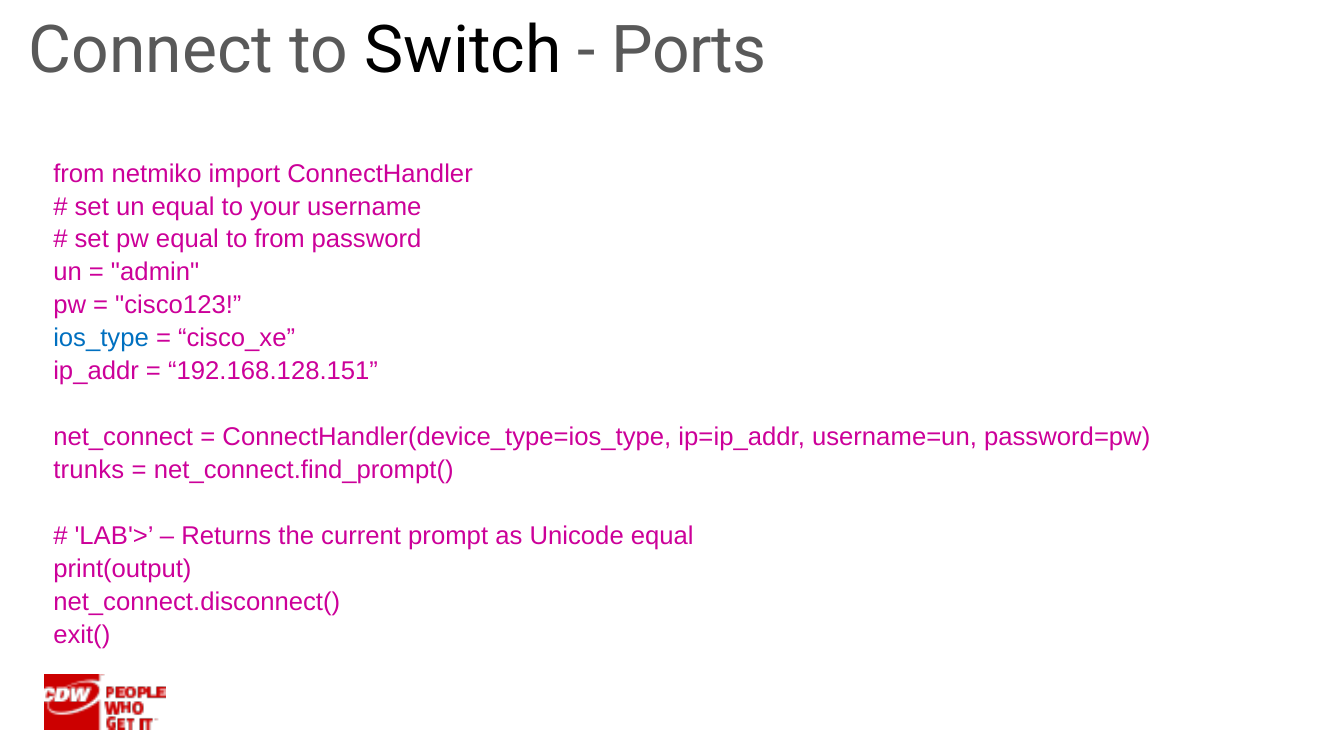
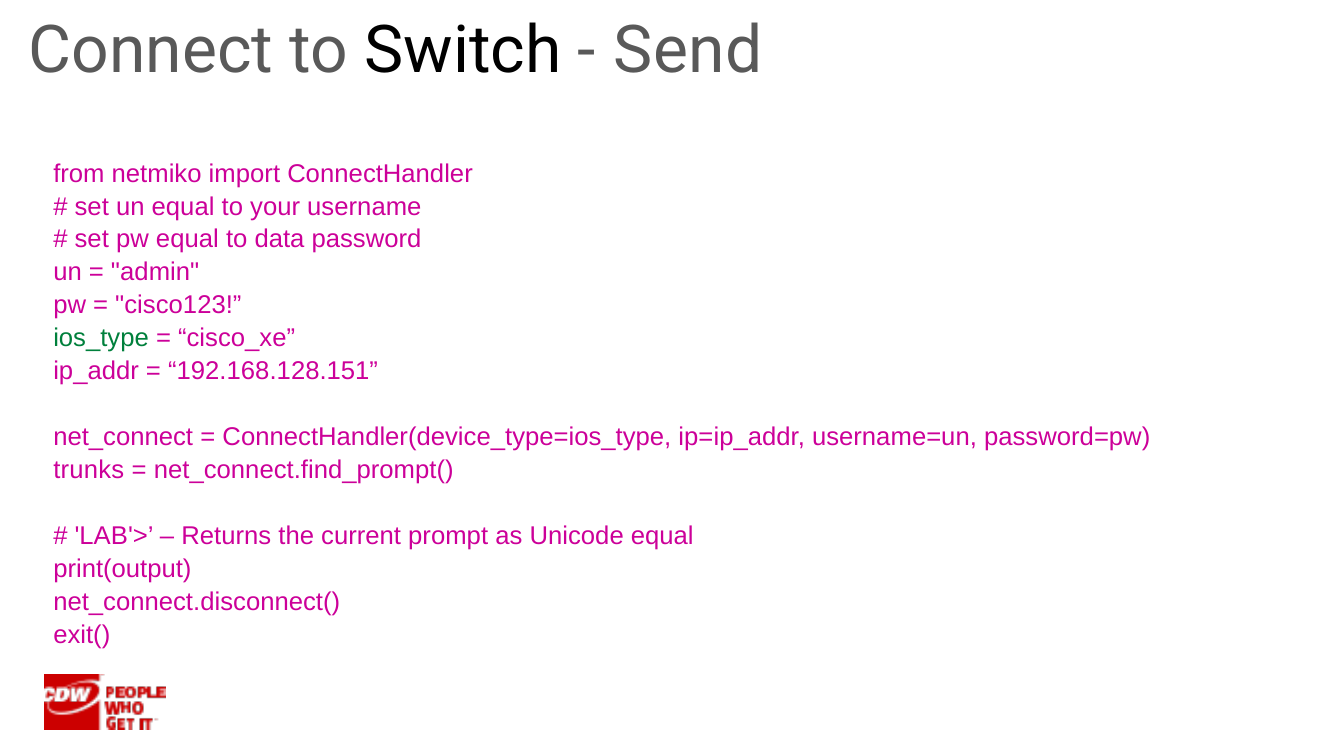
Ports: Ports -> Send
to from: from -> data
ios_type colour: blue -> green
